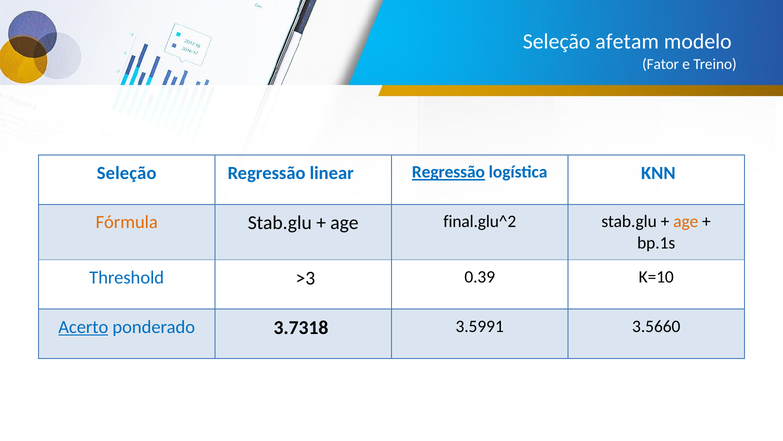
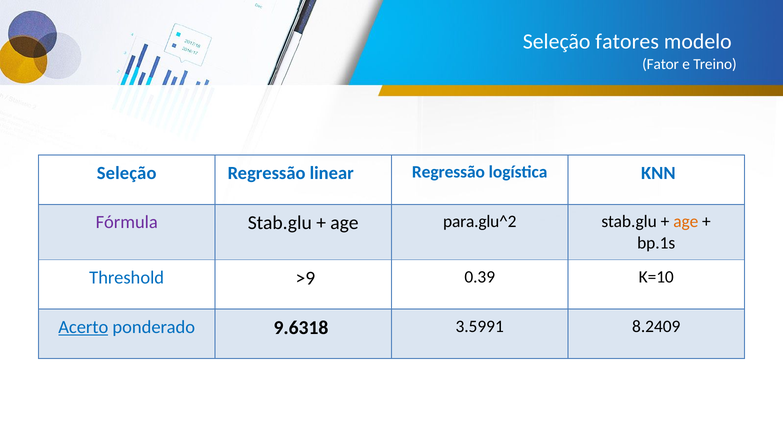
afetam: afetam -> fatores
Regressão at (448, 172) underline: present -> none
Fórmula colour: orange -> purple
final.glu^2: final.glu^2 -> para.glu^2
>3: >3 -> >9
3.7318: 3.7318 -> 9.6318
3.5660: 3.5660 -> 8.2409
